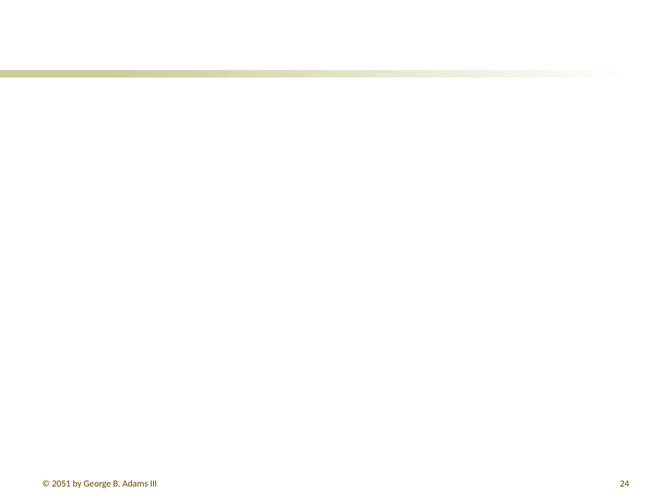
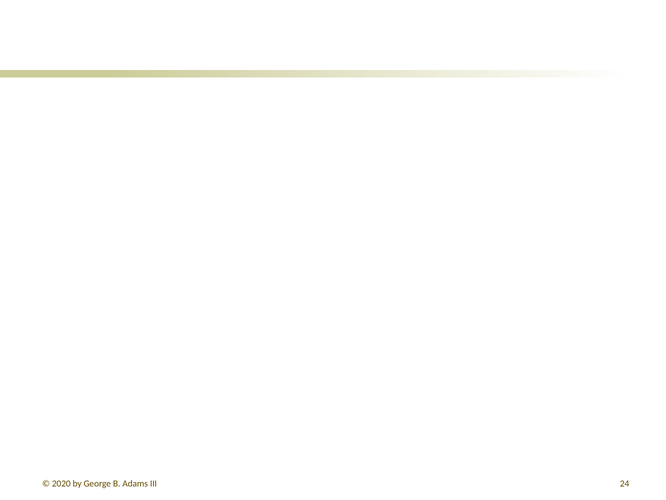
2051: 2051 -> 2020
